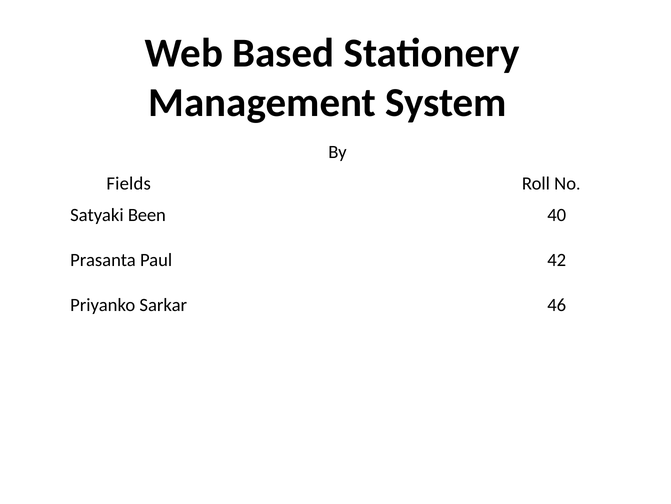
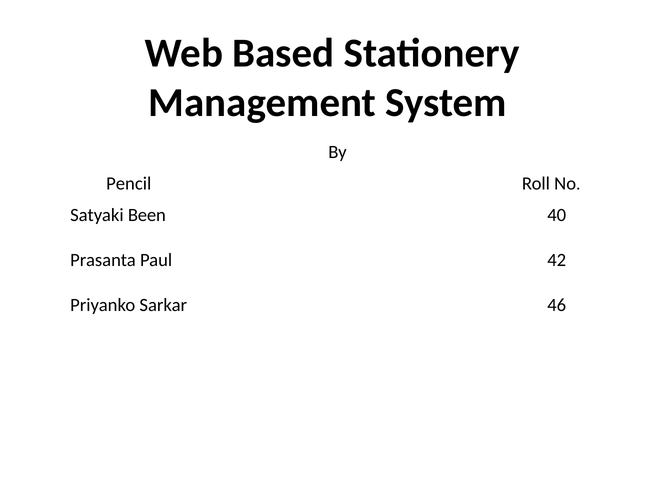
Fields: Fields -> Pencil
